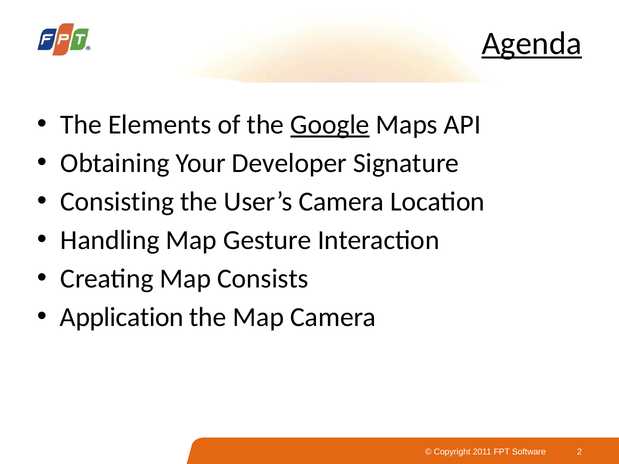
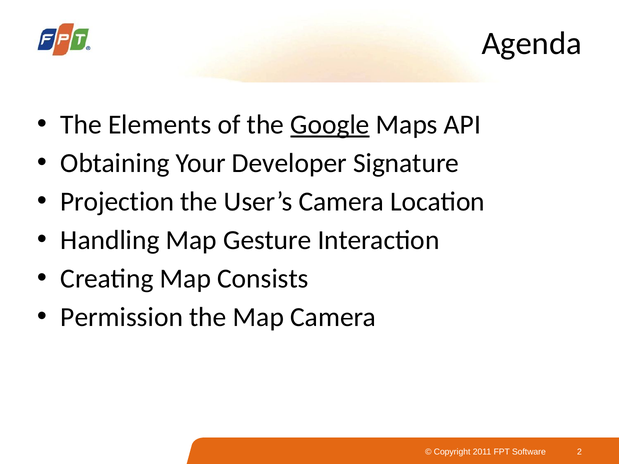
Agenda underline: present -> none
Consisting: Consisting -> Projection
Application: Application -> Permission
